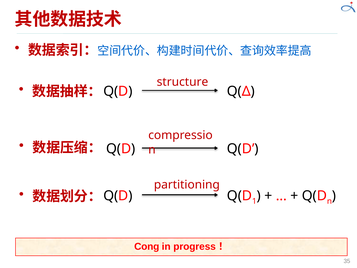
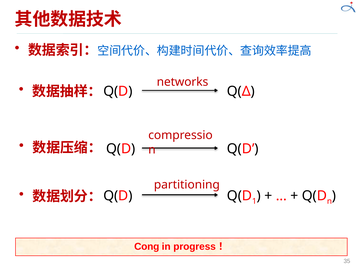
structure: structure -> networks
